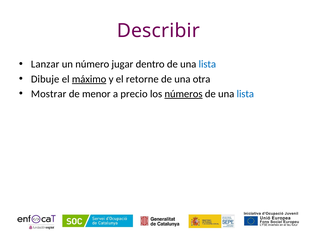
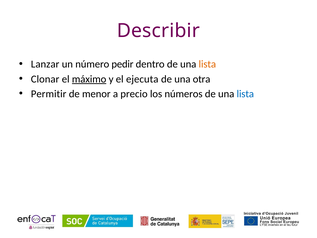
jugar: jugar -> pedir
lista at (207, 64) colour: blue -> orange
Dibuje: Dibuje -> Clonar
retorne: retorne -> ejecuta
Mostrar: Mostrar -> Permitir
números underline: present -> none
